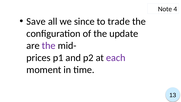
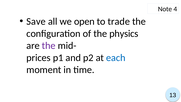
since: since -> open
update: update -> physics
each colour: purple -> blue
